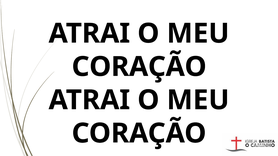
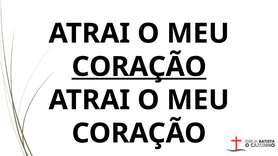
CORAÇÃO at (139, 67) underline: none -> present
